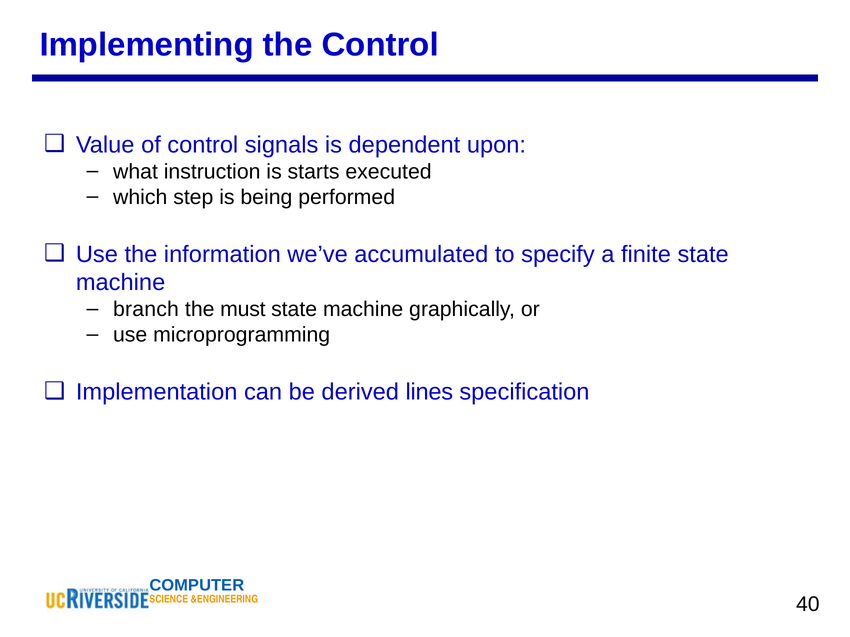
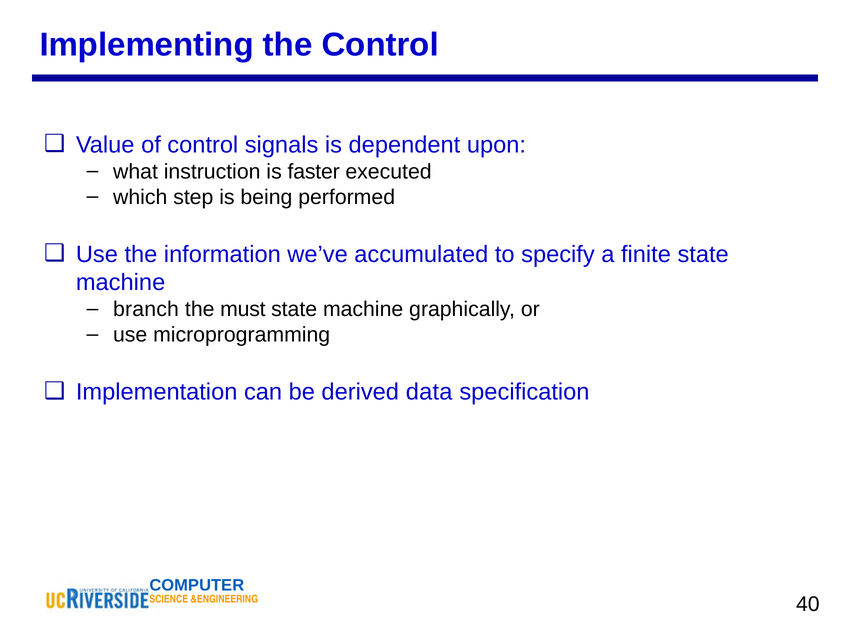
starts: starts -> faster
lines: lines -> data
